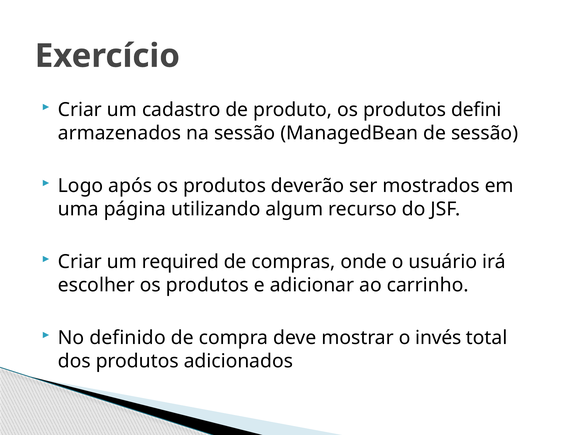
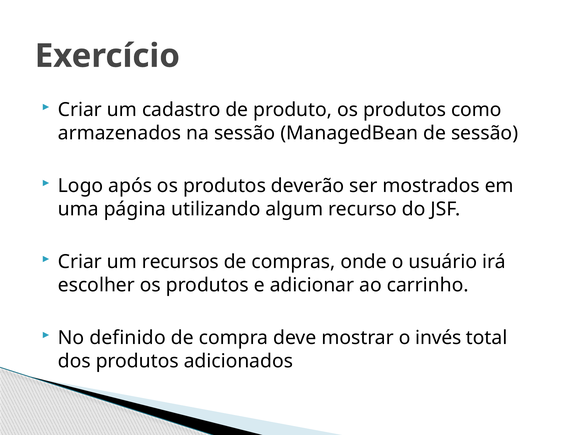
defini: defini -> como
required: required -> recursos
